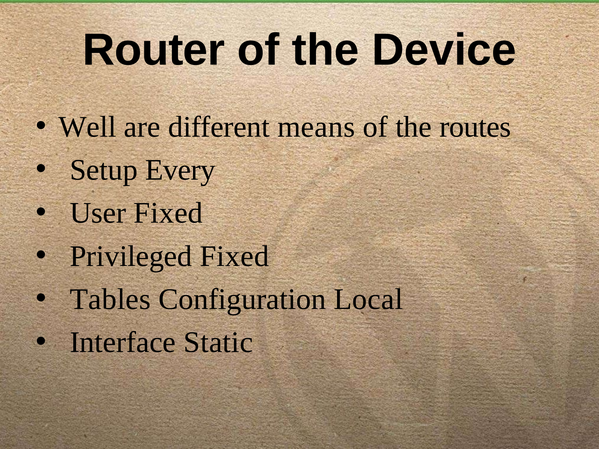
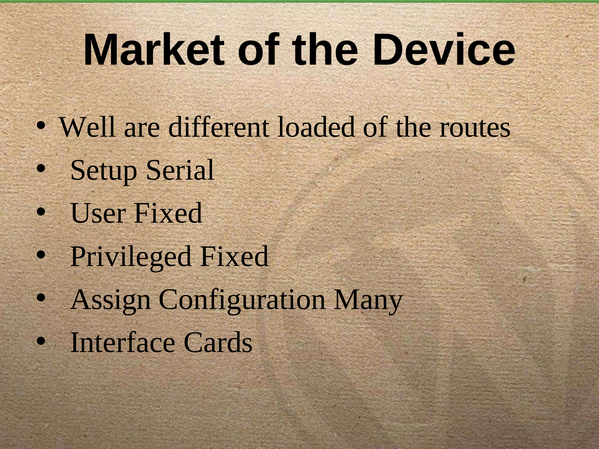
Router: Router -> Market
means: means -> loaded
Every: Every -> Serial
Tables: Tables -> Assign
Local: Local -> Many
Static: Static -> Cards
